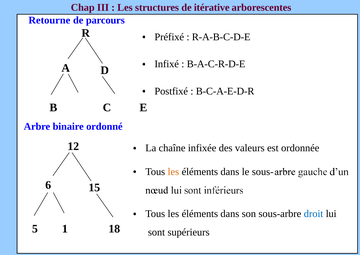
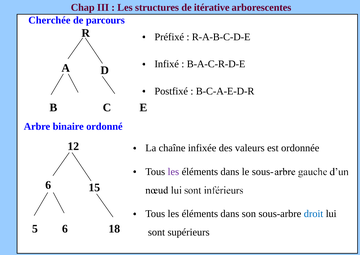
Retourne: Retourne -> Cherchée
les at (173, 171) colour: orange -> purple
5 1: 1 -> 6
